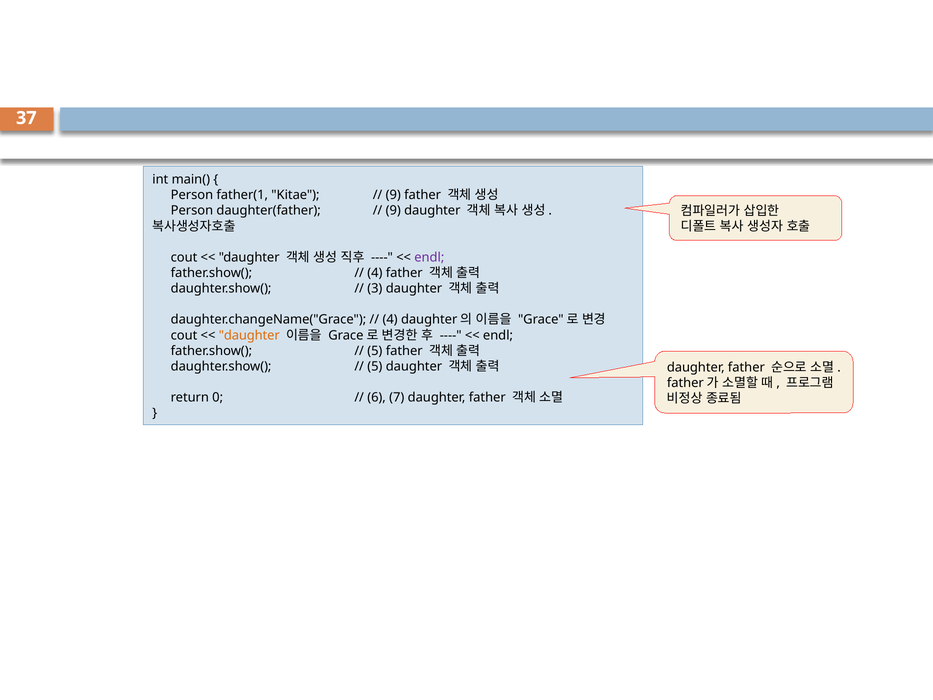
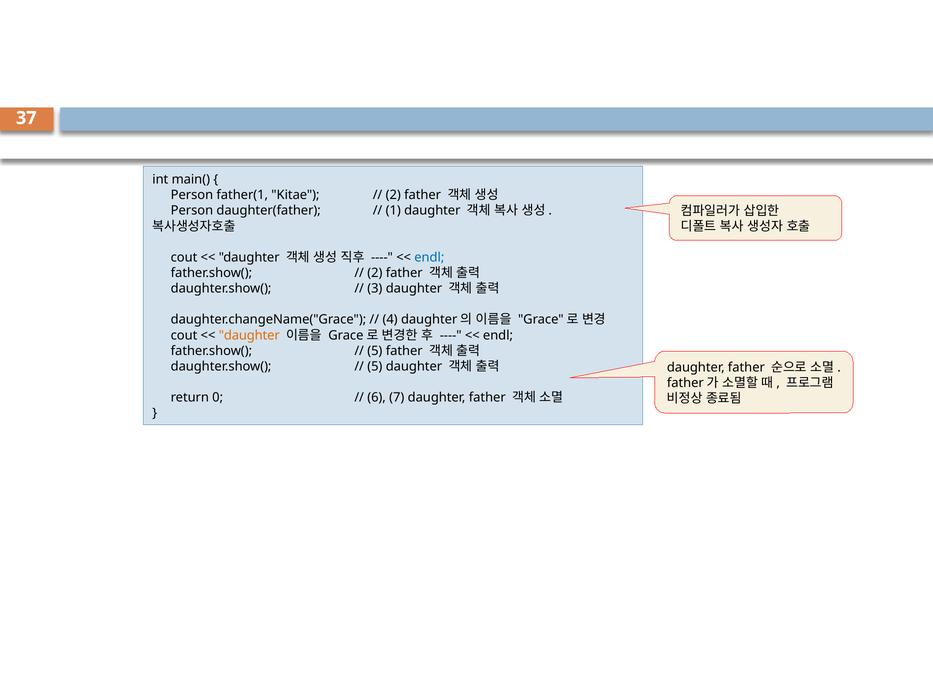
9 at (393, 195): 9 -> 2
9 at (393, 211): 9 -> 1
endl at (429, 257) colour: purple -> blue
4 at (375, 273): 4 -> 2
